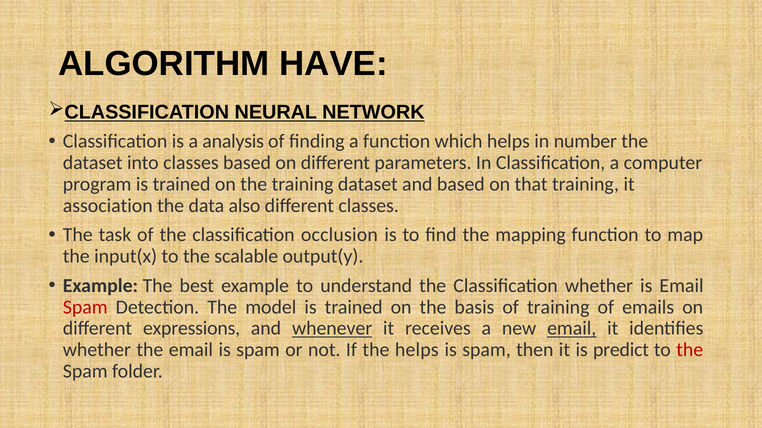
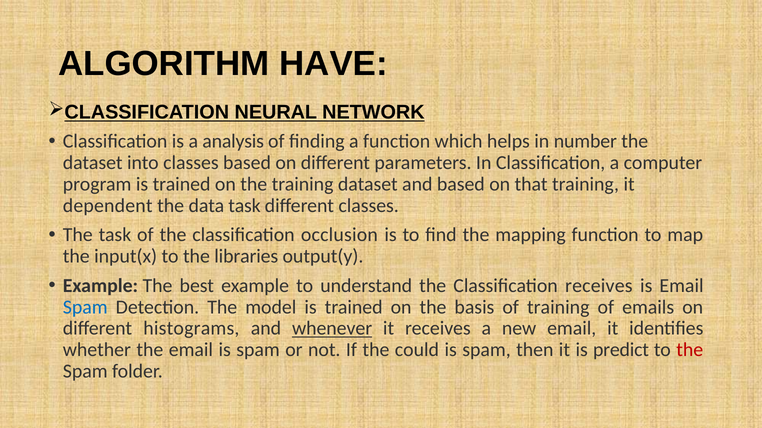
association: association -> dependent
data also: also -> task
scalable: scalable -> libraries
Classification whether: whether -> receives
Spam at (85, 307) colour: red -> blue
expressions: expressions -> histograms
email at (572, 329) underline: present -> none
the helps: helps -> could
